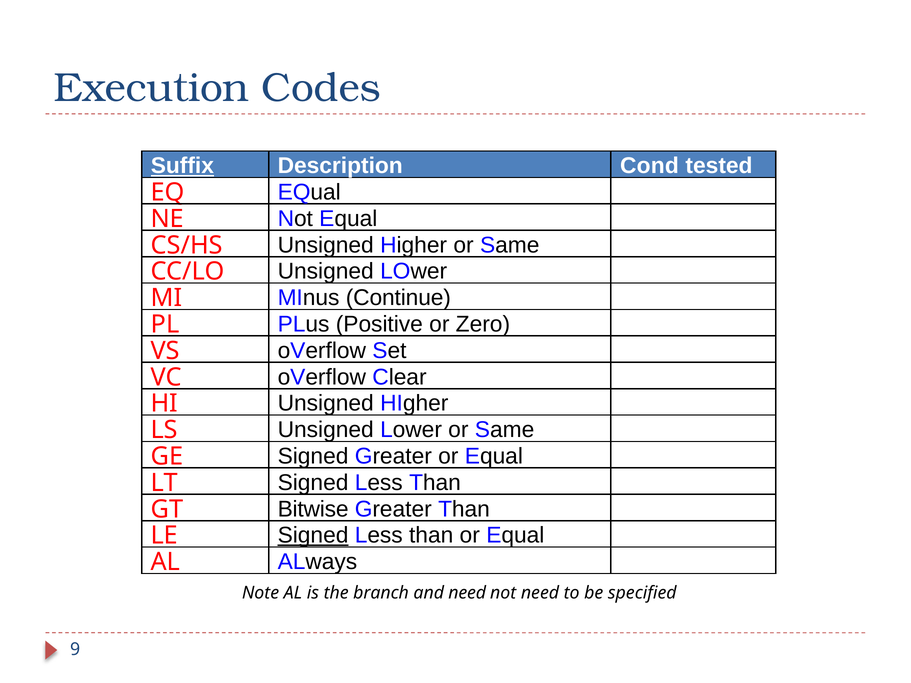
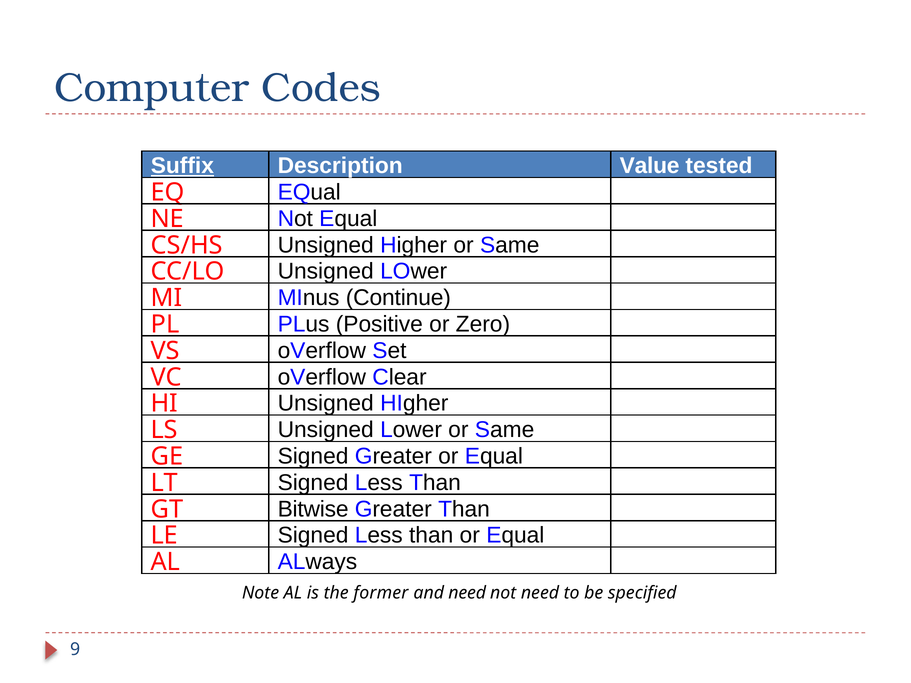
Execution: Execution -> Computer
Cond: Cond -> Value
Signed at (313, 536) underline: present -> none
branch: branch -> former
